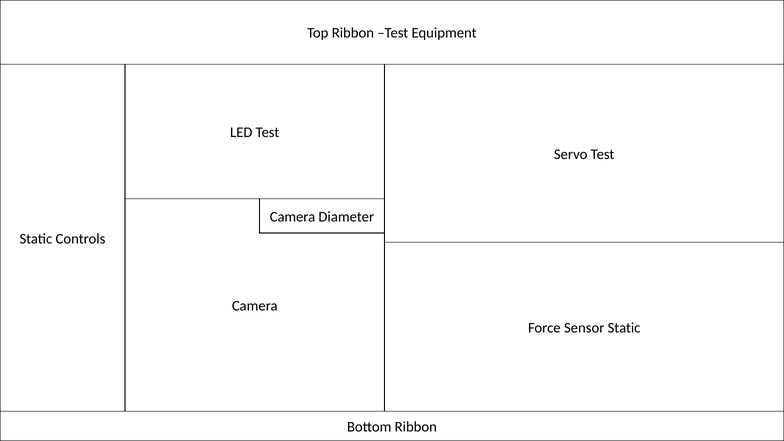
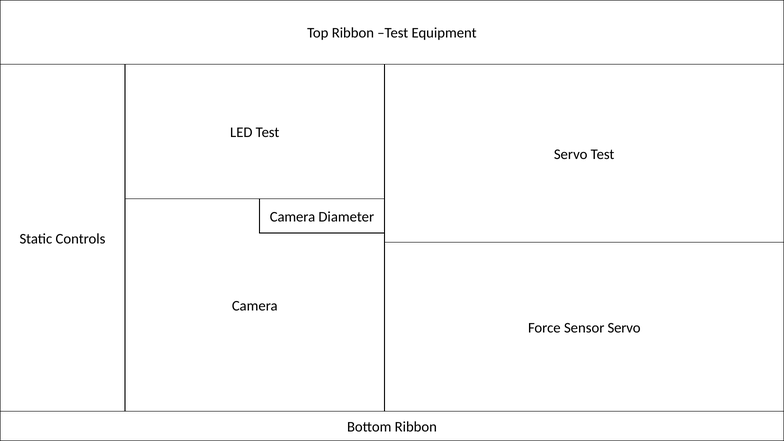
Sensor Static: Static -> Servo
